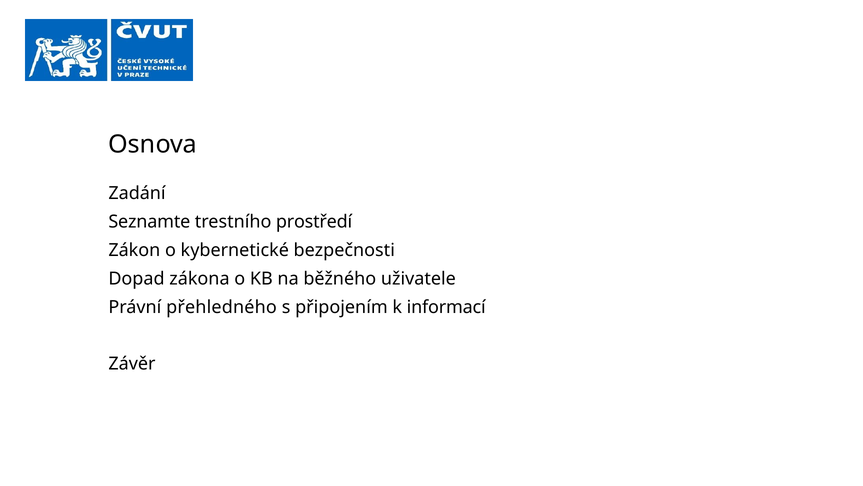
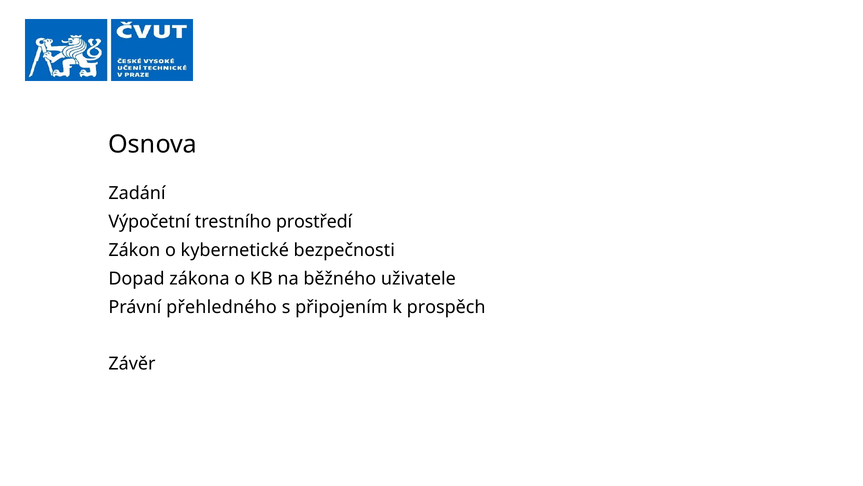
Seznamte: Seznamte -> Výpočetní
informací: informací -> prospěch
